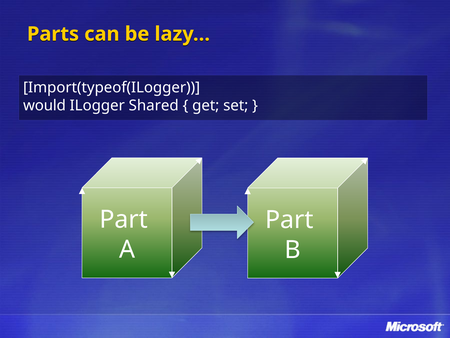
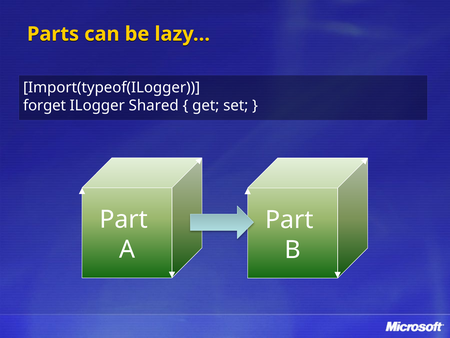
would: would -> forget
